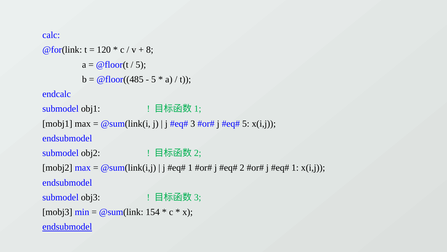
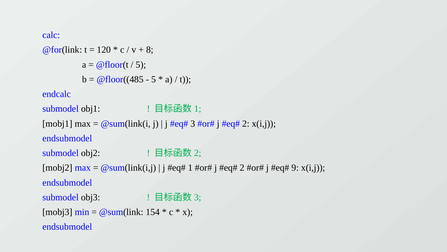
5 at (246, 123): 5 -> 2
1 at (295, 168): 1 -> 9
endsubmodel at (67, 226) underline: present -> none
